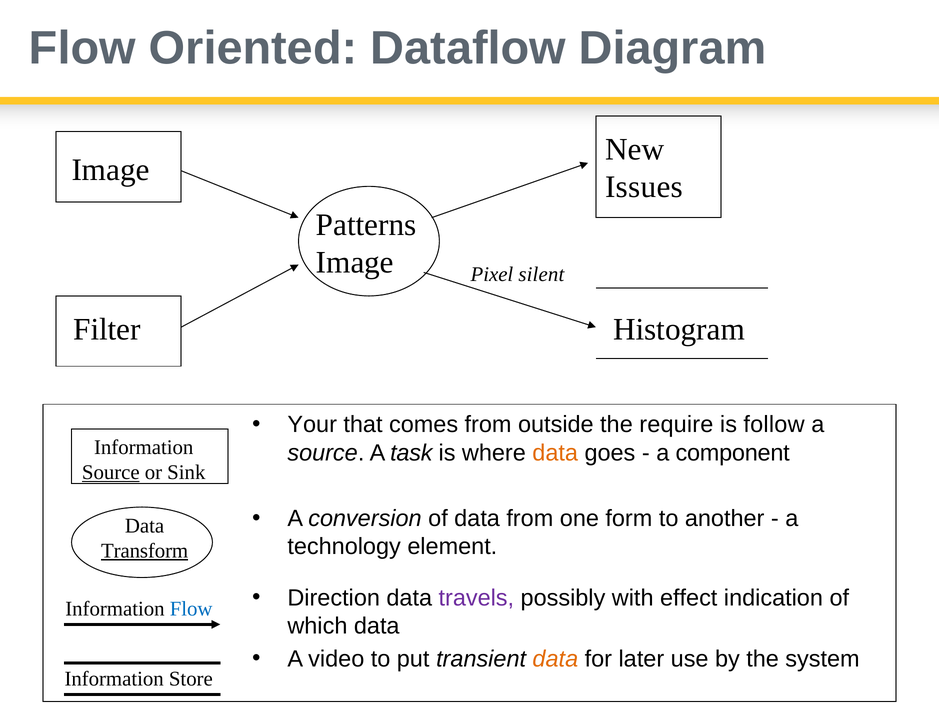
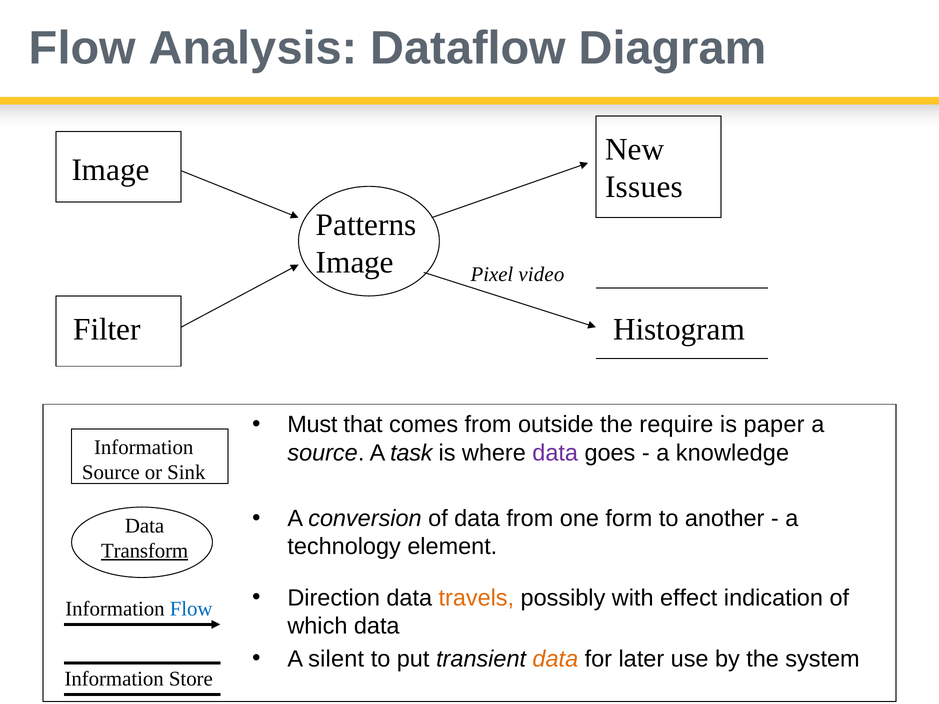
Oriented: Oriented -> Analysis
silent: silent -> video
Your: Your -> Must
follow: follow -> paper
data at (555, 453) colour: orange -> purple
component: component -> knowledge
Source at (111, 473) underline: present -> none
travels colour: purple -> orange
video: video -> silent
